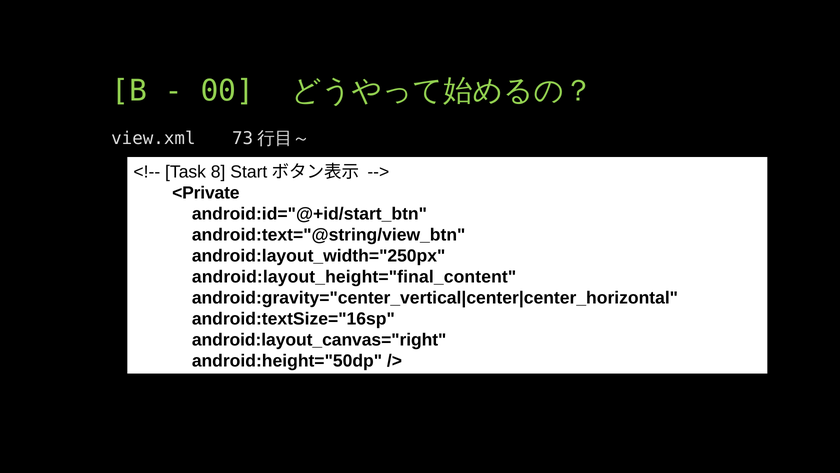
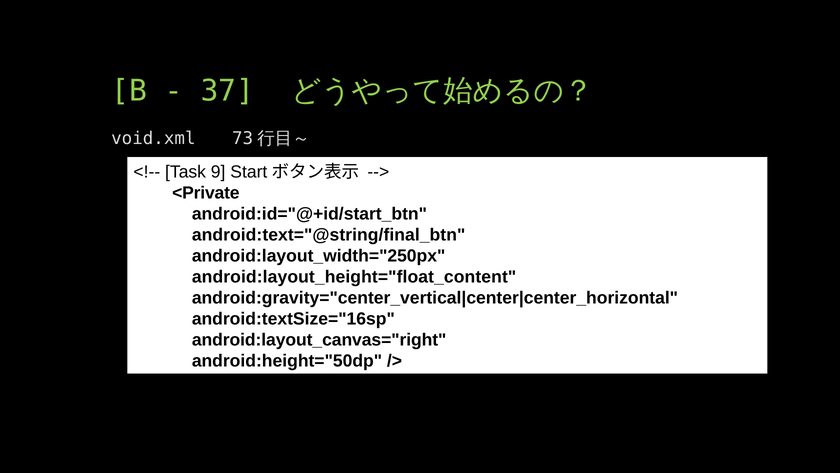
00: 00 -> 37
view.xml: view.xml -> void.xml
8: 8 -> 9
android:text="@string/view_btn: android:text="@string/view_btn -> android:text="@string/final_btn
android:layout_height="final_content: android:layout_height="final_content -> android:layout_height="float_content
